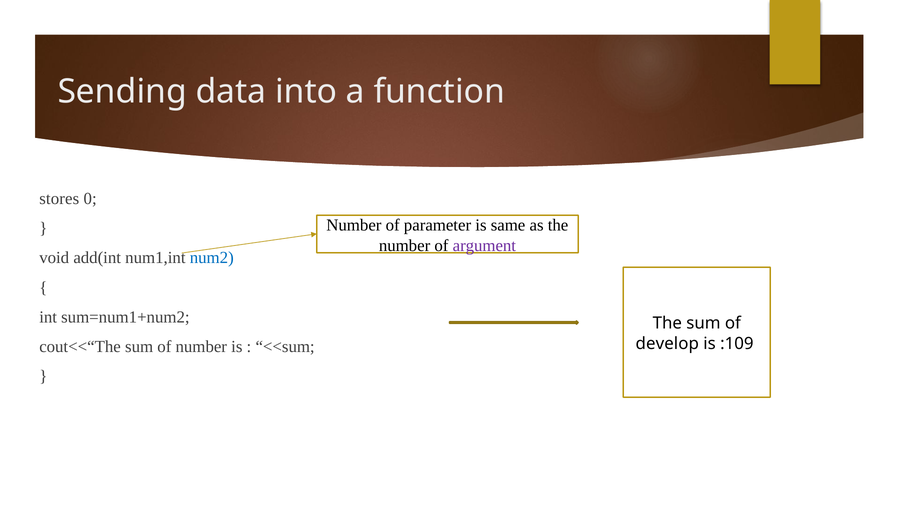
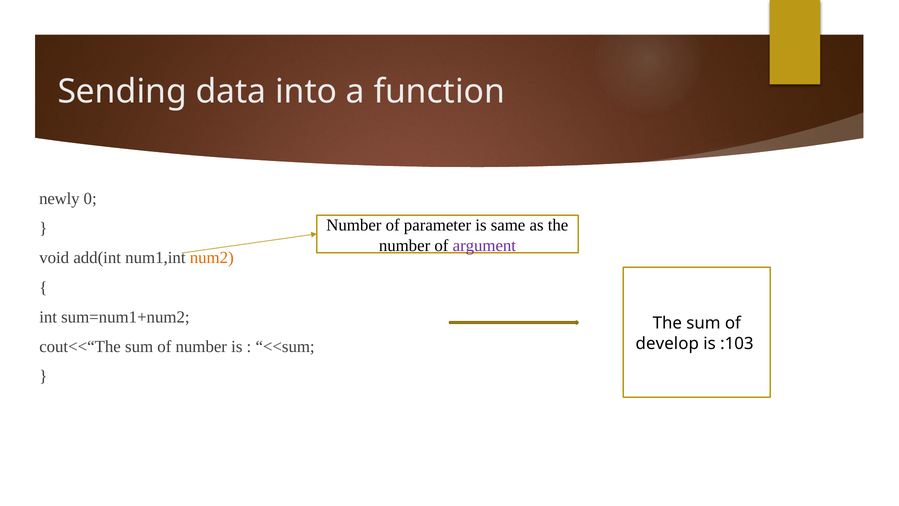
stores: stores -> newly
num2 colour: blue -> orange
:109: :109 -> :103
